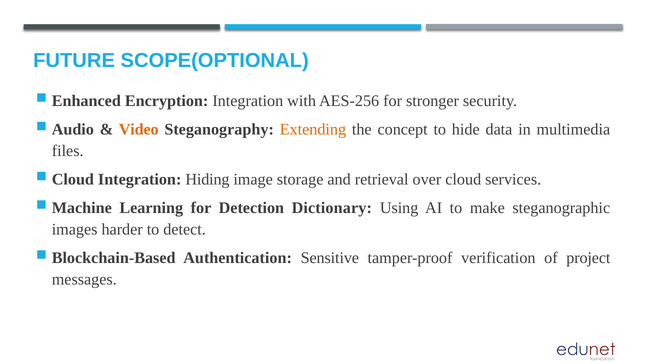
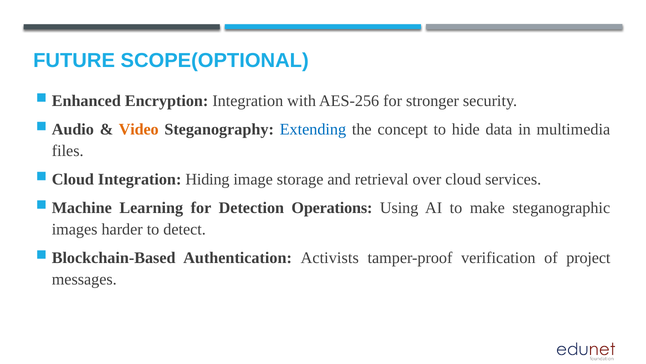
Extending colour: orange -> blue
Dictionary: Dictionary -> Operations
Sensitive: Sensitive -> Activists
